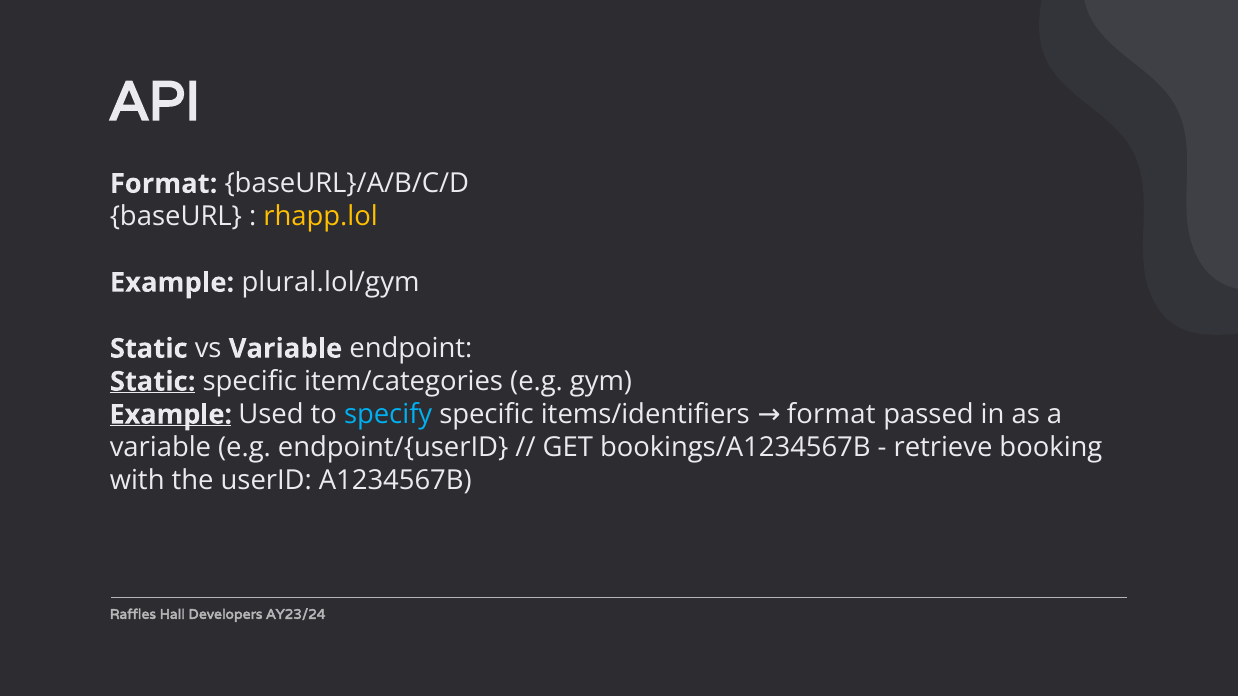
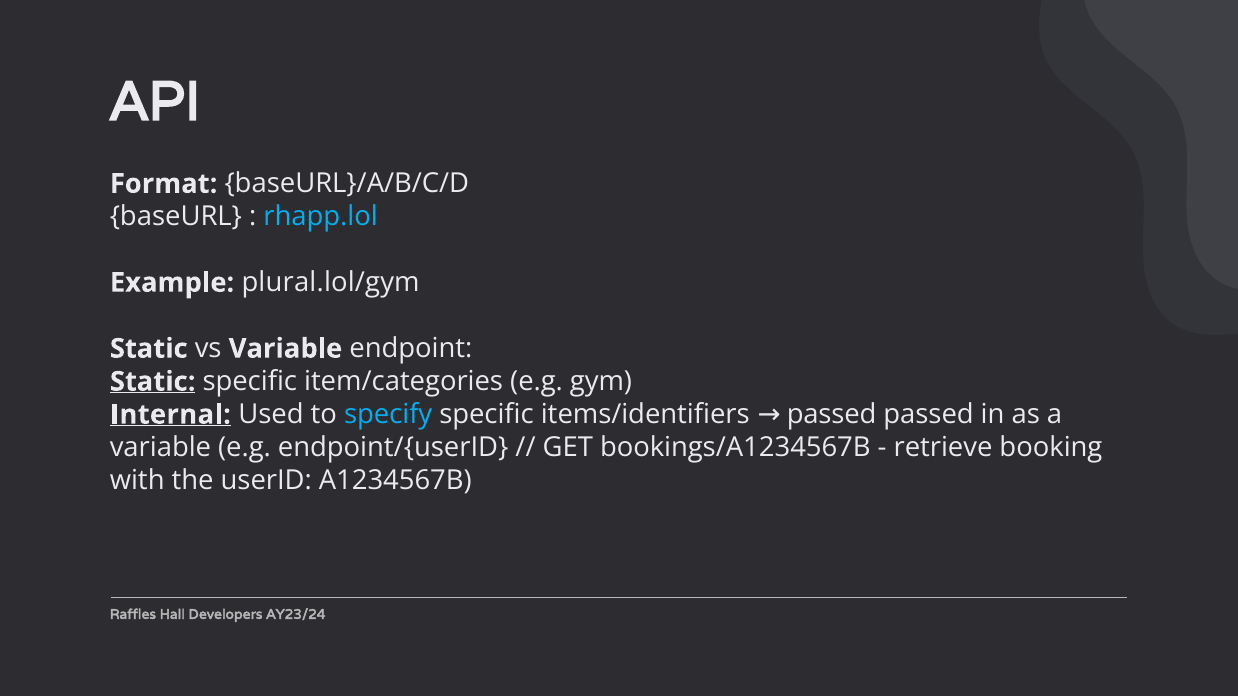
rhapp.lol colour: yellow -> light blue
Example at (171, 415): Example -> Internal
items/identifiers format: format -> passed
